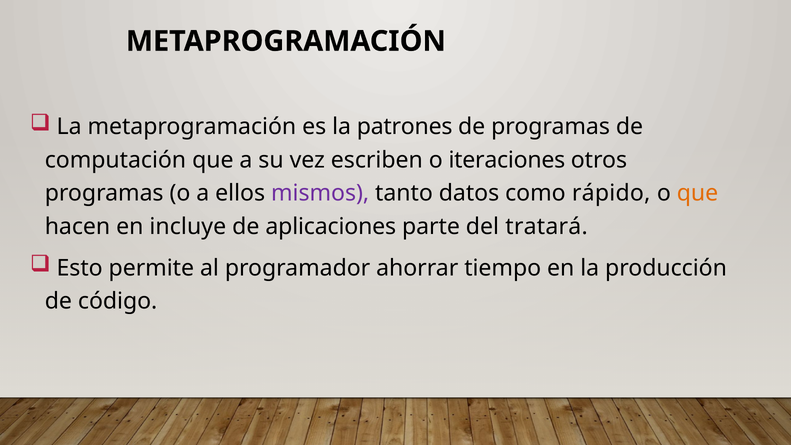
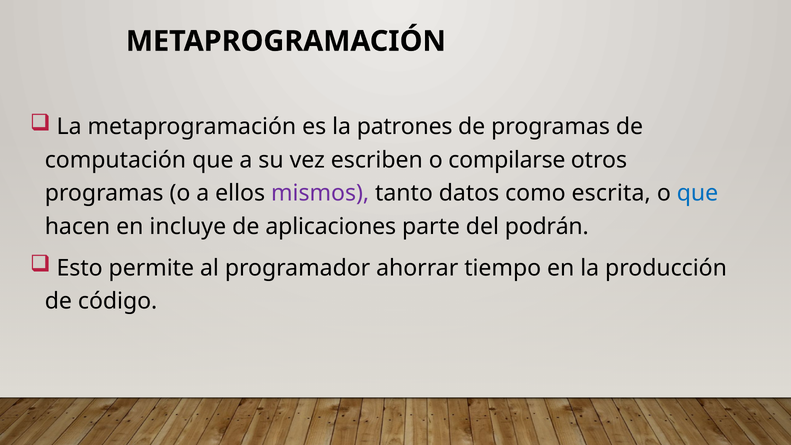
iteraciones: iteraciones -> compilarse
rápido: rápido -> escrita
que at (697, 193) colour: orange -> blue
tratará: tratará -> podrán
